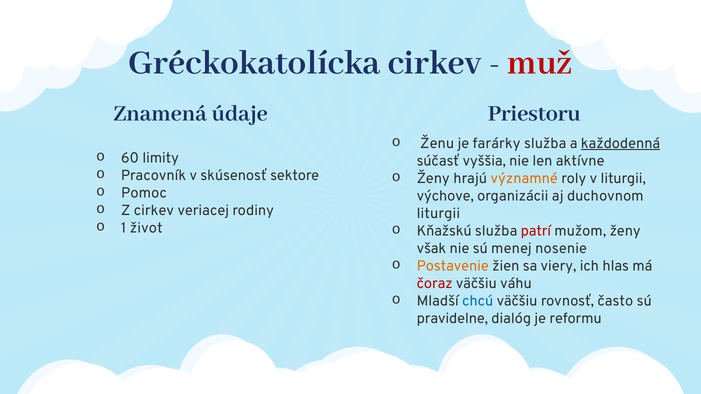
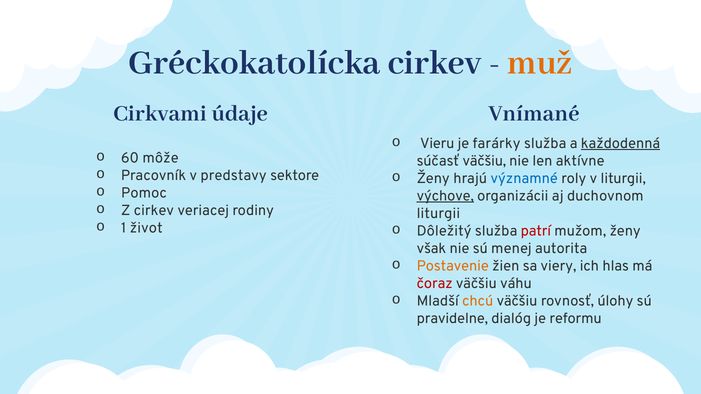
muž colour: red -> orange
Znamená: Znamená -> Cirkvami
Priestoru: Priestoru -> Vnímané
Ženu: Ženu -> Vieru
limity: limity -> môže
súčasť vyššia: vyššia -> väčšiu
skúsenosť: skúsenosť -> predstavy
významné colour: orange -> blue
výchove underline: none -> present
Kňažskú: Kňažskú -> Dôležitý
nosenie: nosenie -> autorita
chcú colour: blue -> orange
často: často -> úlohy
